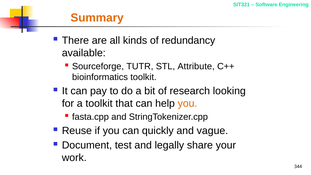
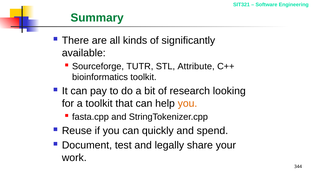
Summary colour: orange -> green
redundancy: redundancy -> significantly
vague: vague -> spend
